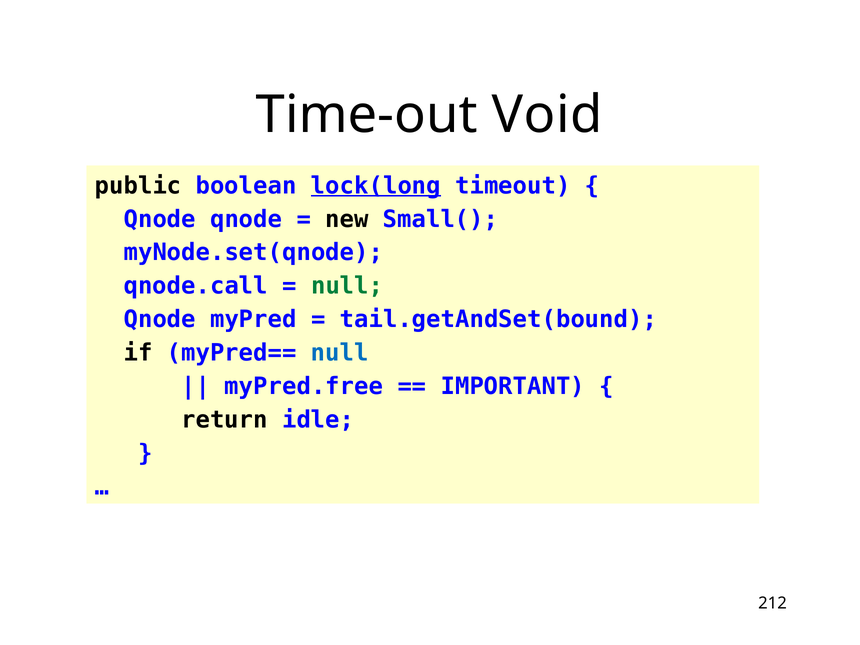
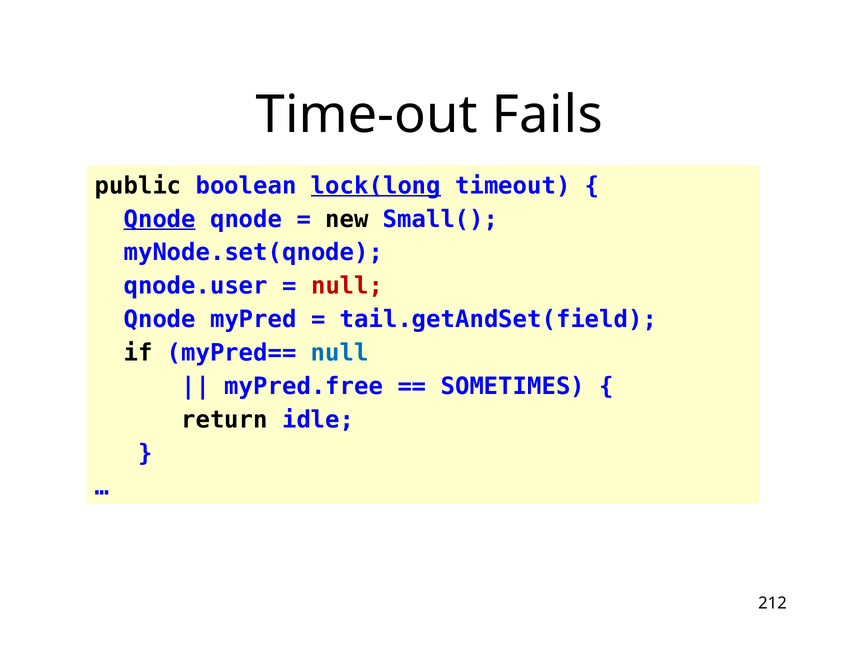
Void: Void -> Fails
Qnode at (160, 219) underline: none -> present
qnode.call: qnode.call -> qnode.user
null at (347, 286) colour: green -> red
tail.getAndSet(bound: tail.getAndSet(bound -> tail.getAndSet(field
IMPORTANT: IMPORTANT -> SOMETIMES
